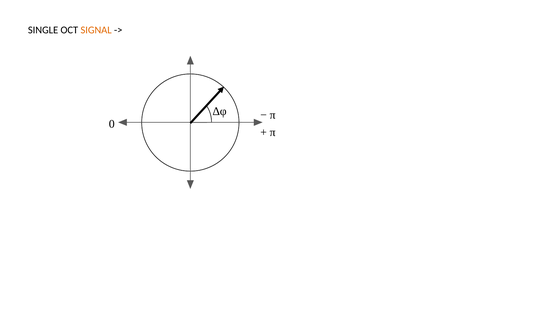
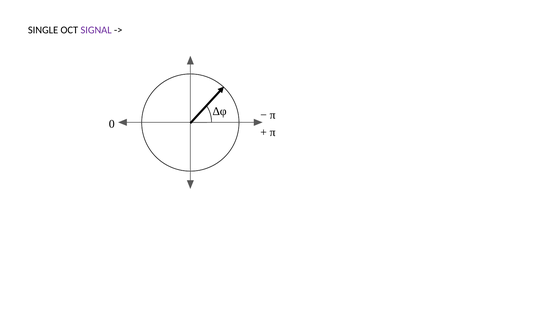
SIGNAL colour: orange -> purple
